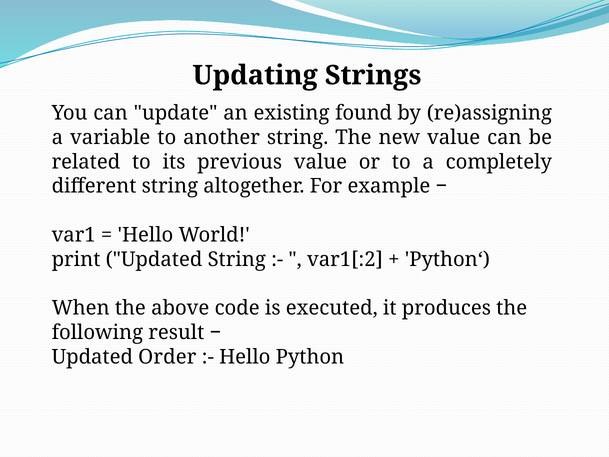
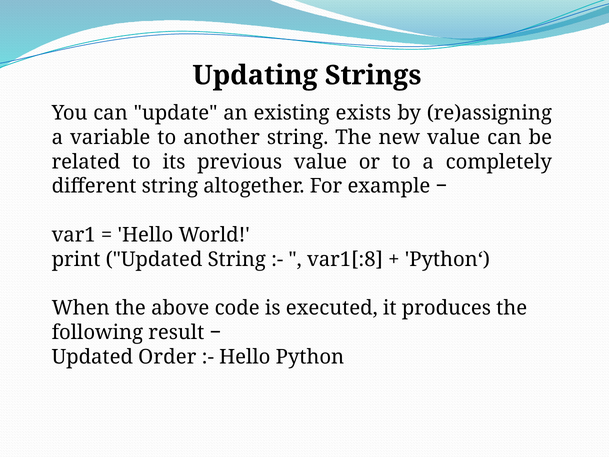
found: found -> exists
var1[:2: var1[:2 -> var1[:8
